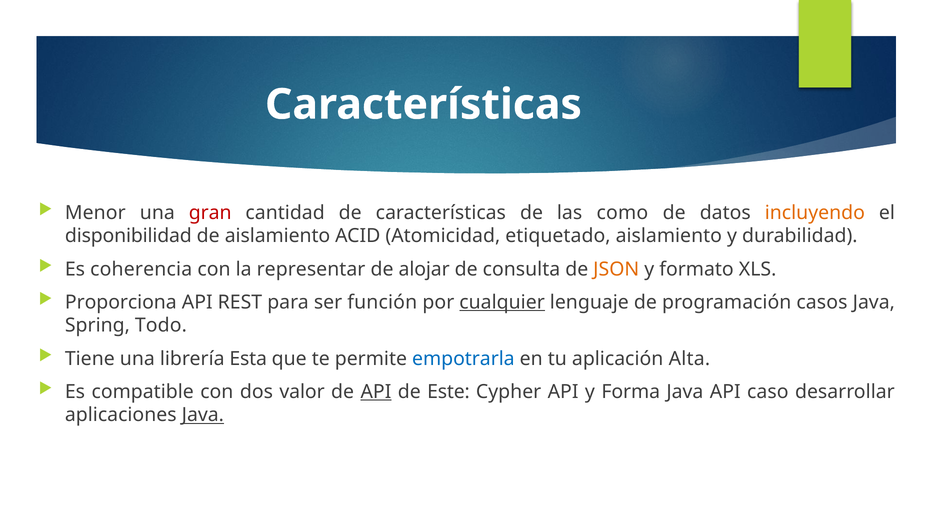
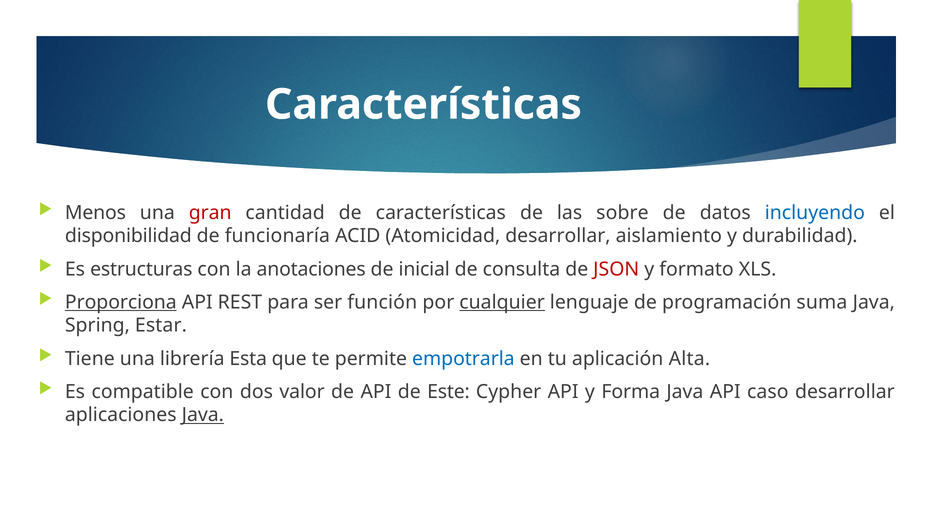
Menor: Menor -> Menos
como: como -> sobre
incluyendo colour: orange -> blue
de aislamiento: aislamiento -> funcionaría
Atomicidad etiquetado: etiquetado -> desarrollar
coherencia: coherencia -> estructuras
representar: representar -> anotaciones
alojar: alojar -> inicial
JSON colour: orange -> red
Proporciona underline: none -> present
casos: casos -> suma
Todo: Todo -> Estar
API at (376, 392) underline: present -> none
